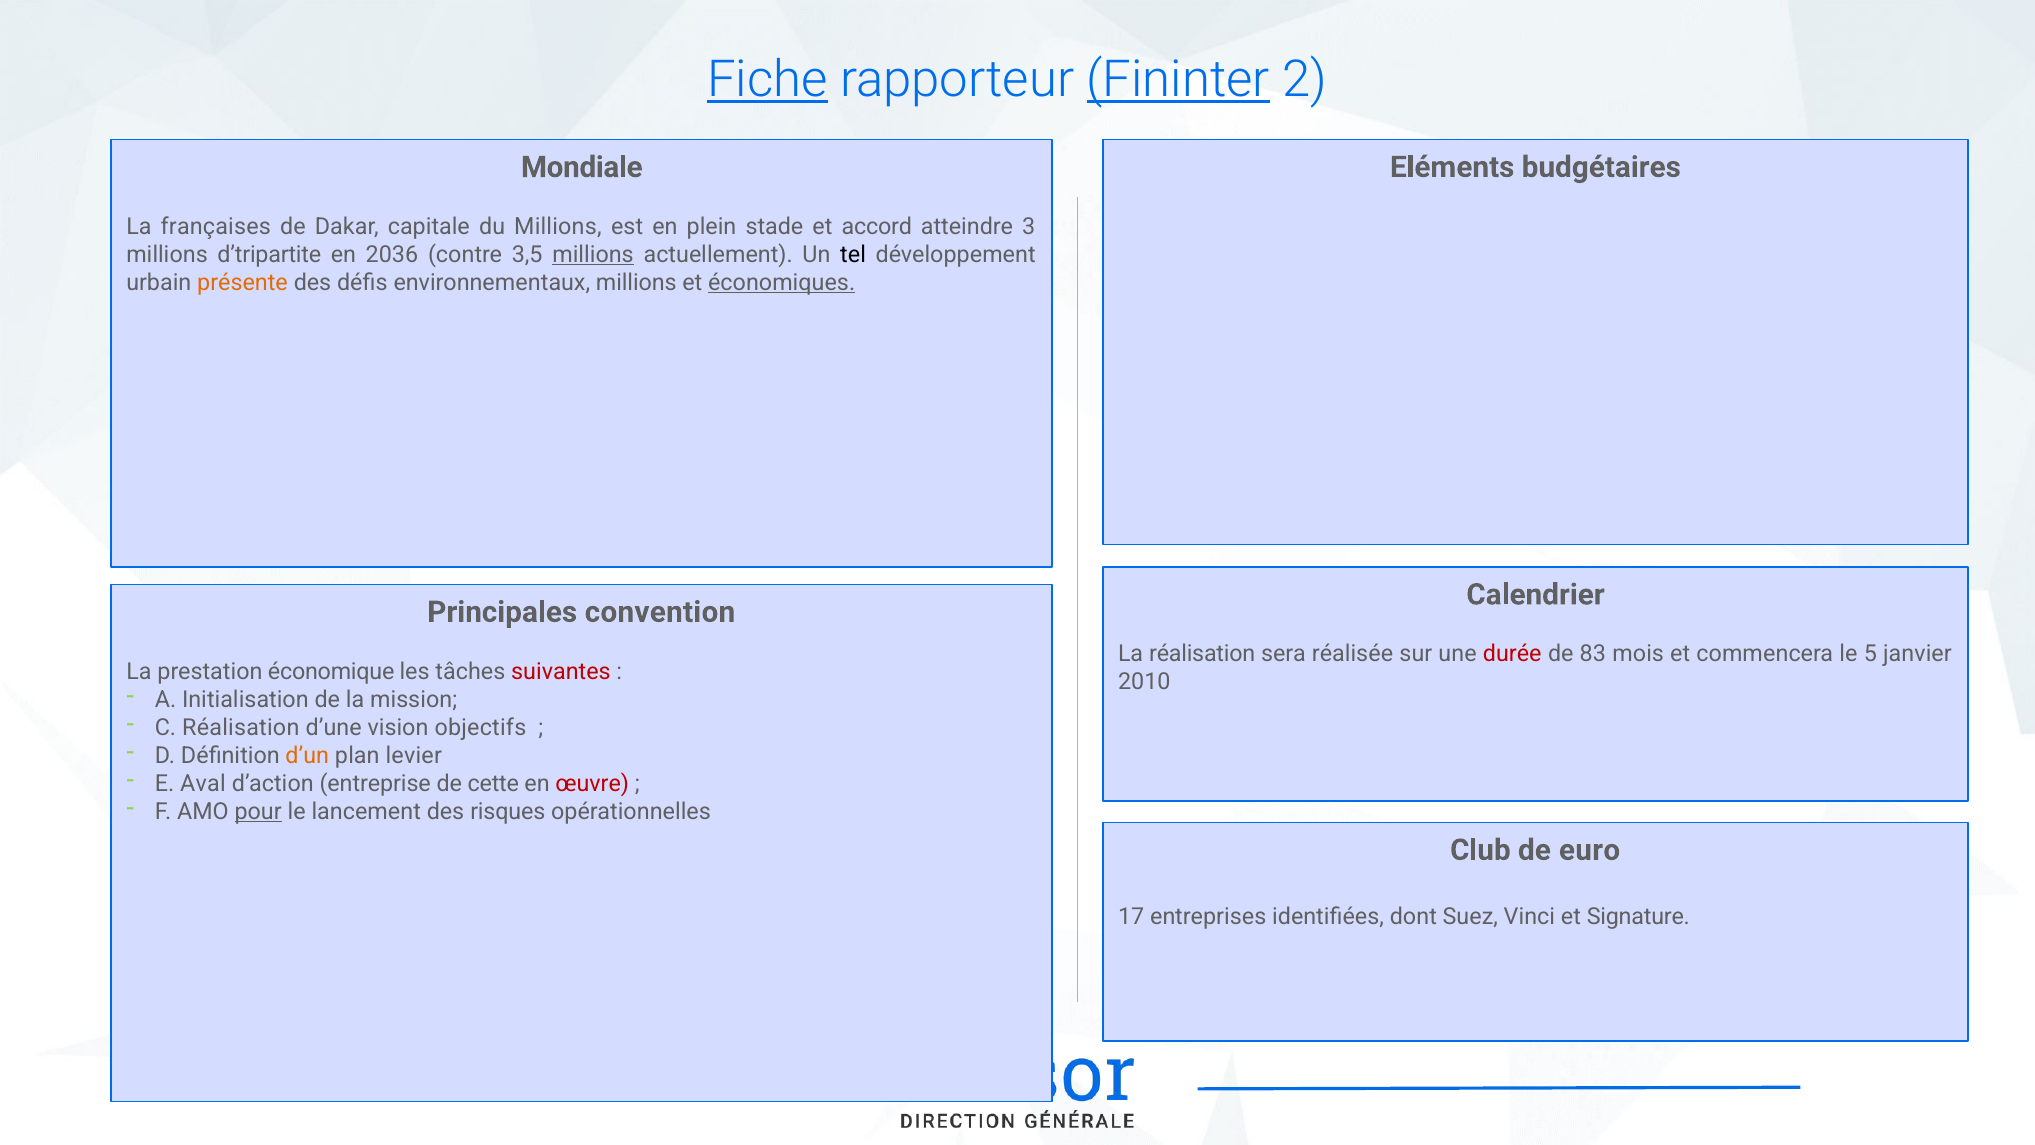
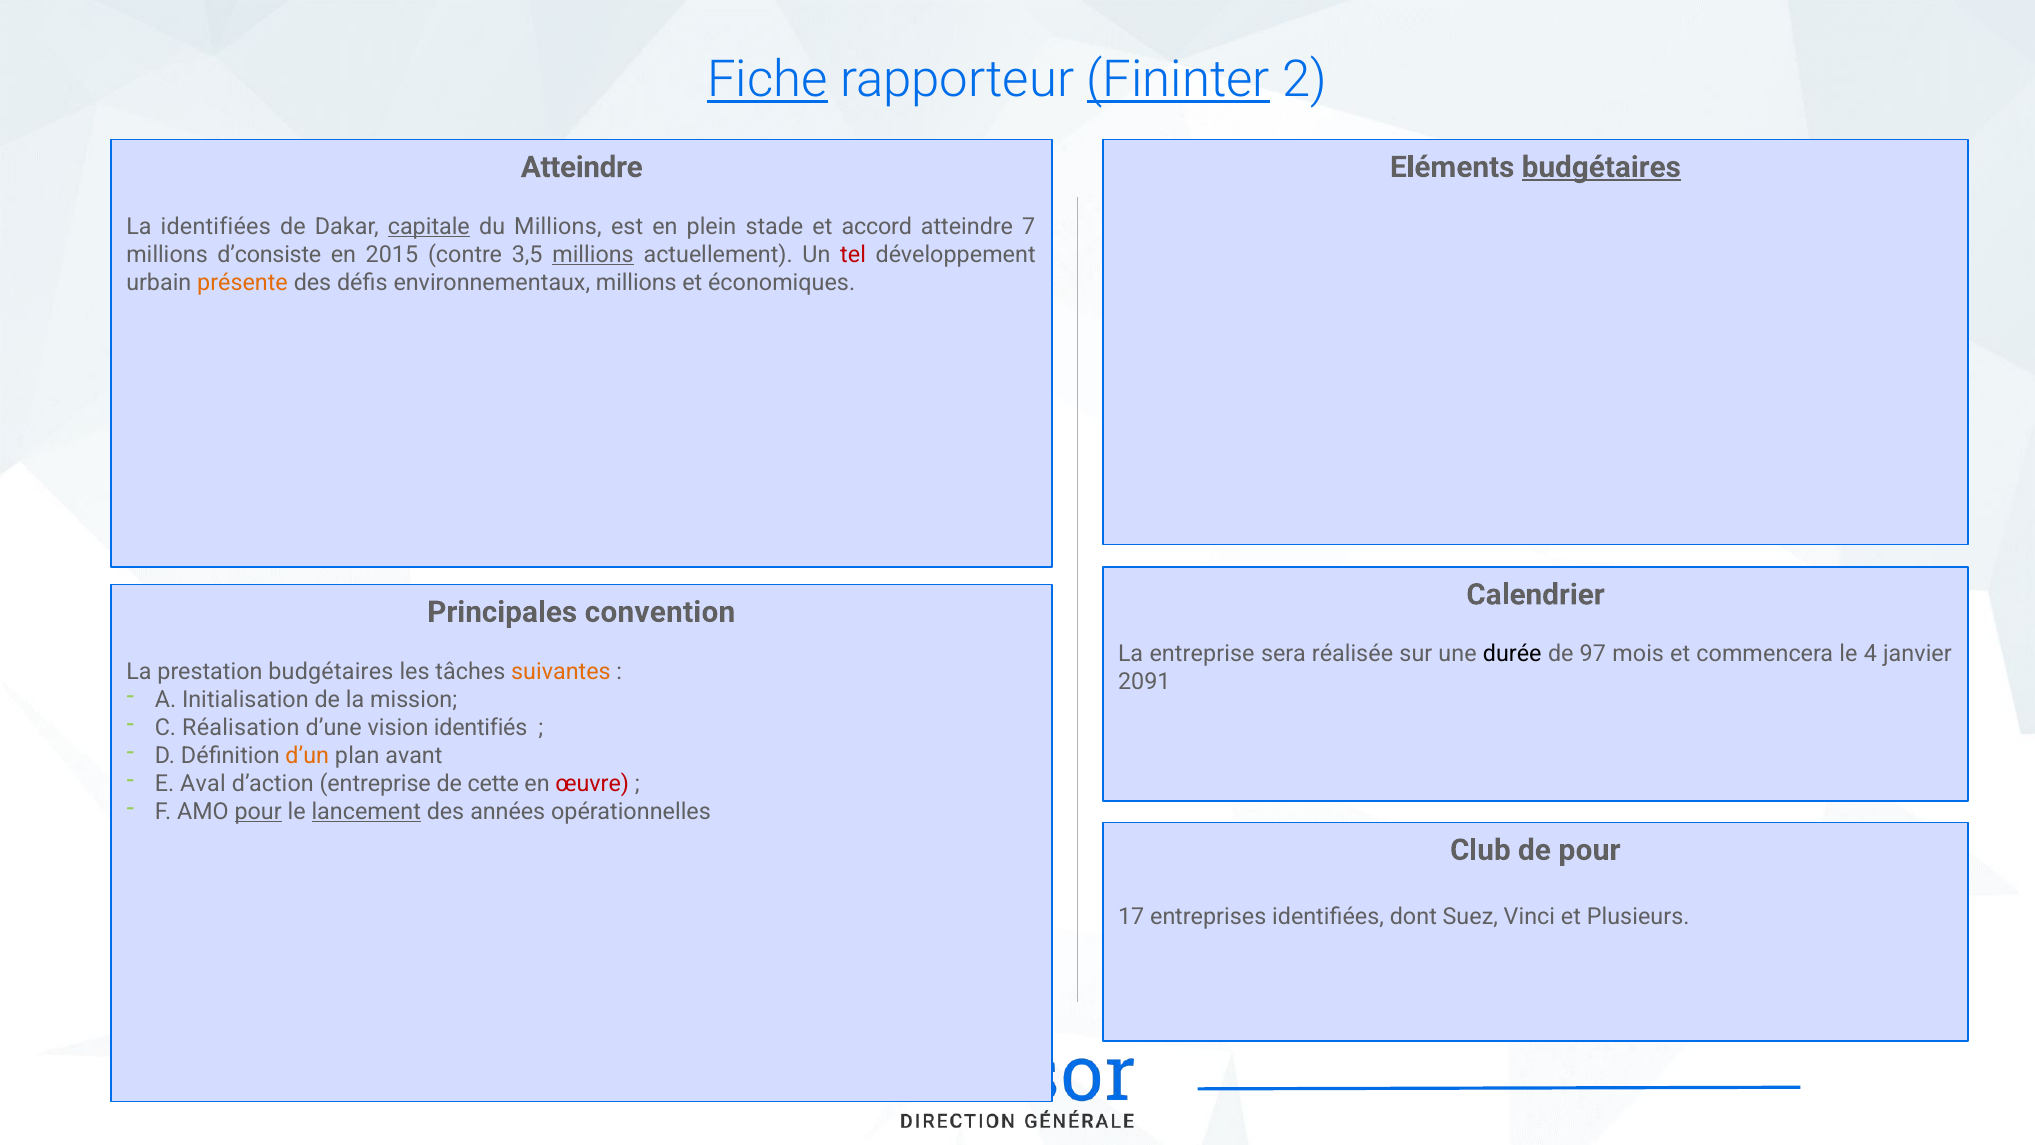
budgétaires at (1601, 167) underline: none -> present
Mondiale at (582, 167): Mondiale -> Atteindre
La françaises: françaises -> identifiées
capitale underline: none -> present
3: 3 -> 7
d’tripartite: d’tripartite -> d’consiste
2036: 2036 -> 2015
tel colour: black -> red
économiques underline: present -> none
La réalisation: réalisation -> entreprise
durée colour: red -> black
83: 83 -> 97
5: 5 -> 4
prestation économique: économique -> budgétaires
suivantes colour: red -> orange
2010: 2010 -> 2091
objectifs: objectifs -> identifiés
levier: levier -> avant
lancement underline: none -> present
risques: risques -> années
de euro: euro -> pour
Signature: Signature -> Plusieurs
